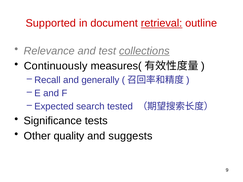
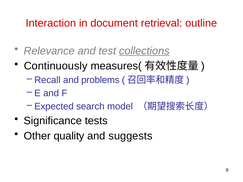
Supported: Supported -> Interaction
retrieval underline: present -> none
generally: generally -> problems
tested: tested -> model
